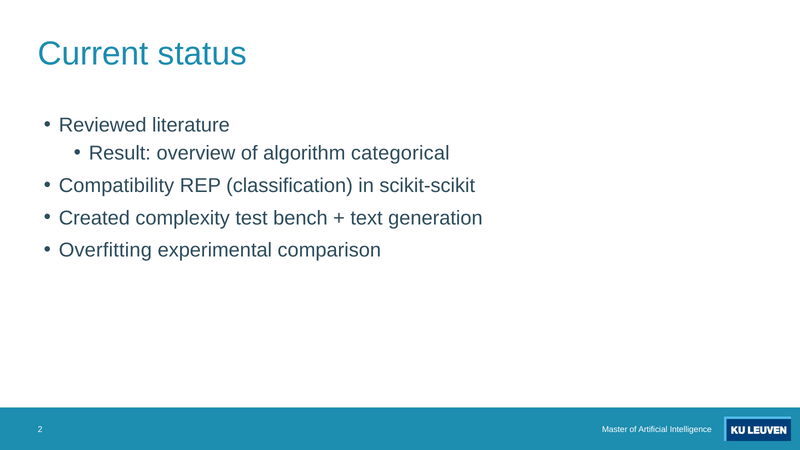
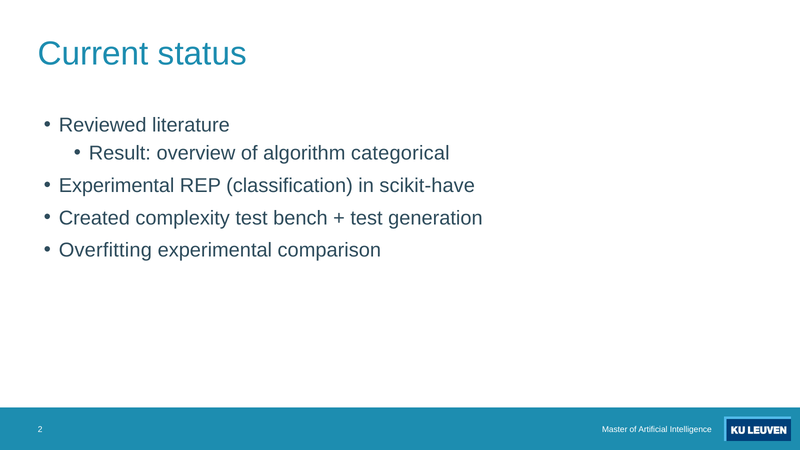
Compatibility at (117, 186): Compatibility -> Experimental
scikit-scikit: scikit-scikit -> scikit-have
text at (367, 218): text -> test
